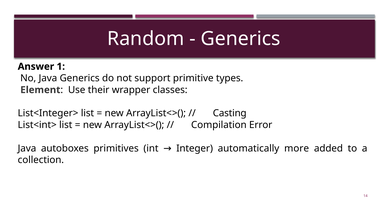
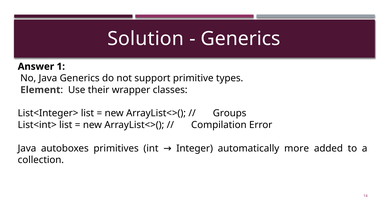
Random: Random -> Solution
Casting: Casting -> Groups
